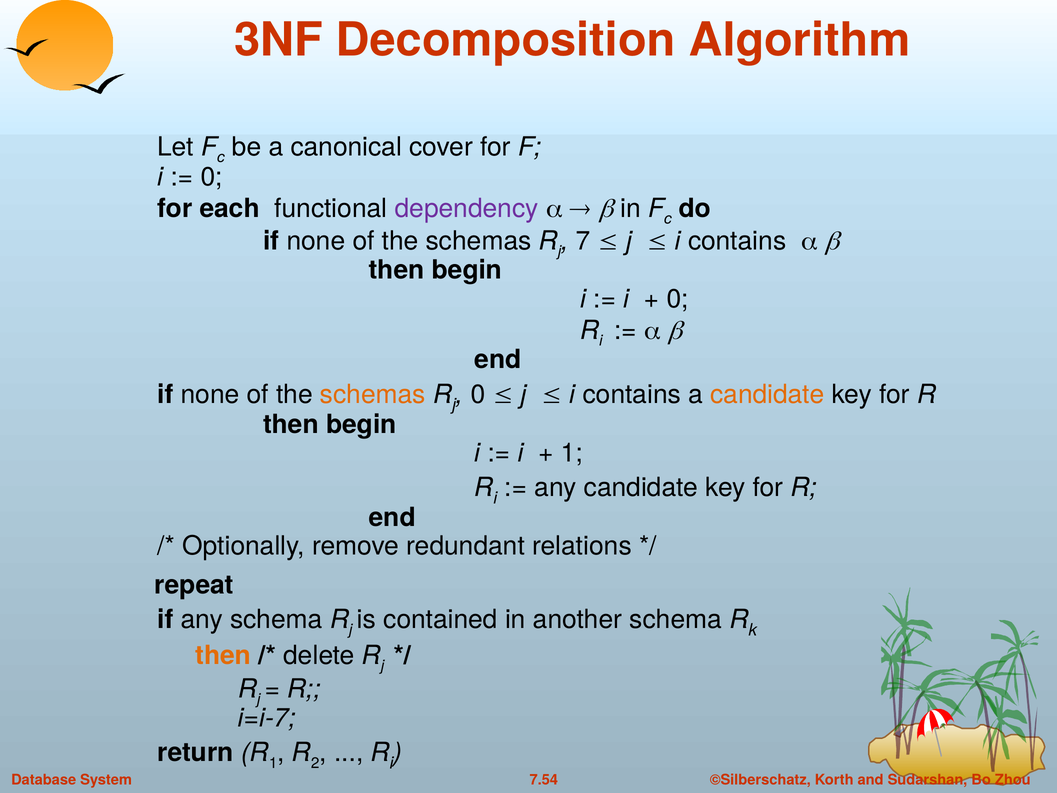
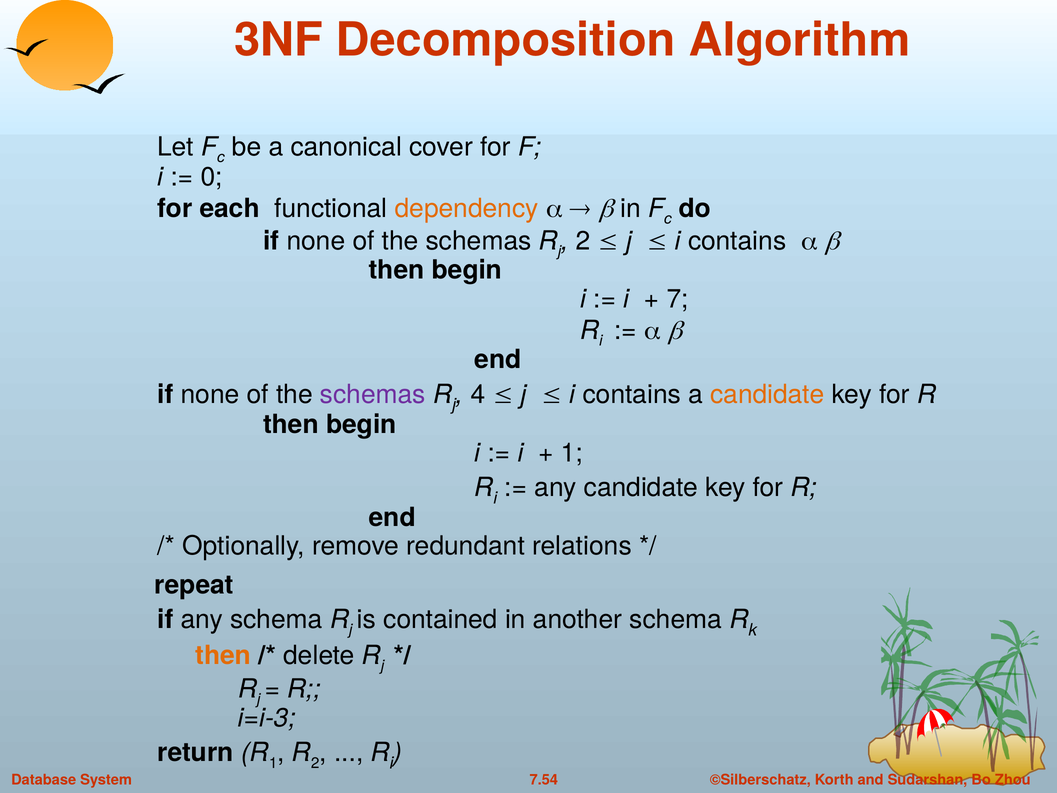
dependency colour: purple -> orange
7 at (583, 241): 7 -> 2
0 at (678, 299): 0 -> 7
schemas at (373, 394) colour: orange -> purple
0 at (478, 394): 0 -> 4
i=i-7: i=i-7 -> i=i-3
